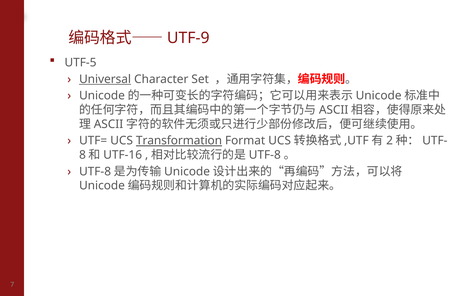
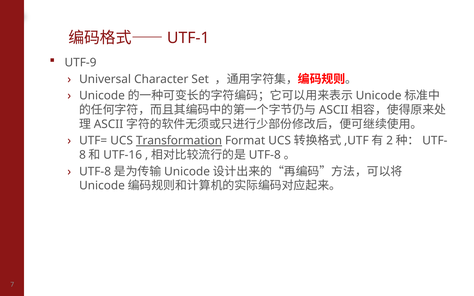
UTF-9: UTF-9 -> UTF-1
UTF-5: UTF-5 -> UTF-9
Universal underline: present -> none
